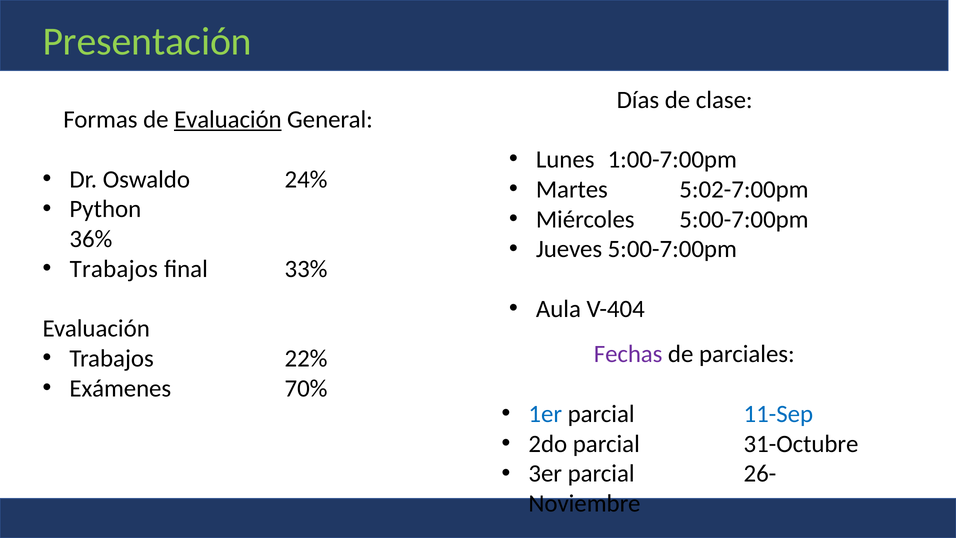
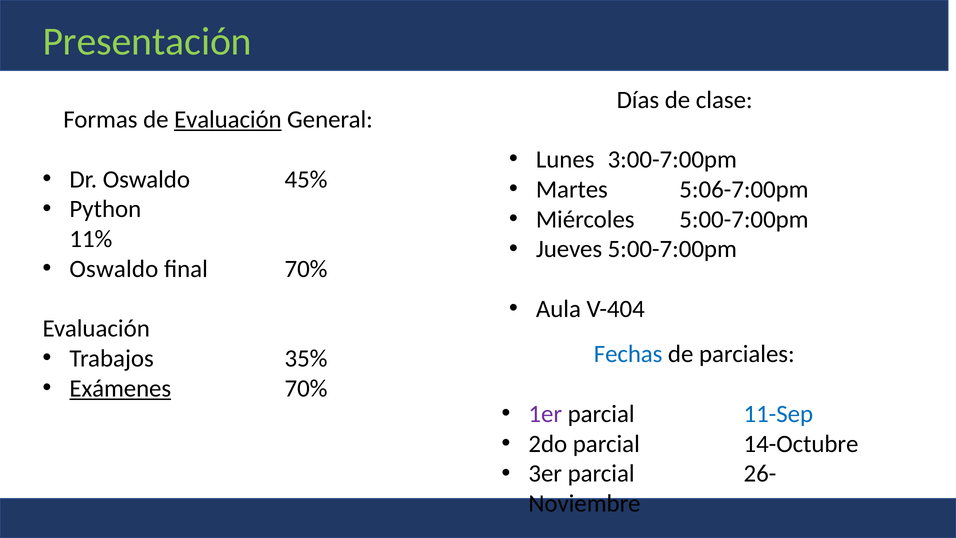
1:00-7:00pm: 1:00-7:00pm -> 3:00-7:00pm
24%: 24% -> 45%
5:02-7:00pm: 5:02-7:00pm -> 5:06-7:00pm
36%: 36% -> 11%
Trabajos at (114, 269): Trabajos -> Oswaldo
final 33%: 33% -> 70%
Fechas colour: purple -> blue
22%: 22% -> 35%
Exámenes underline: none -> present
1er colour: blue -> purple
31-Octubre: 31-Octubre -> 14-Octubre
